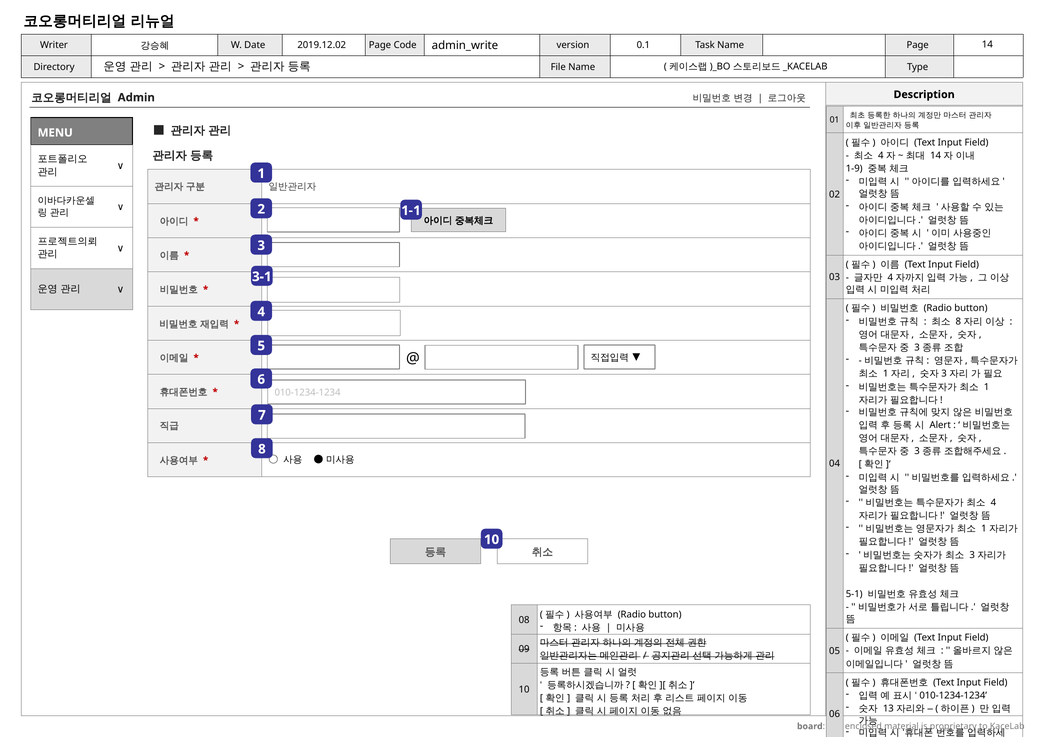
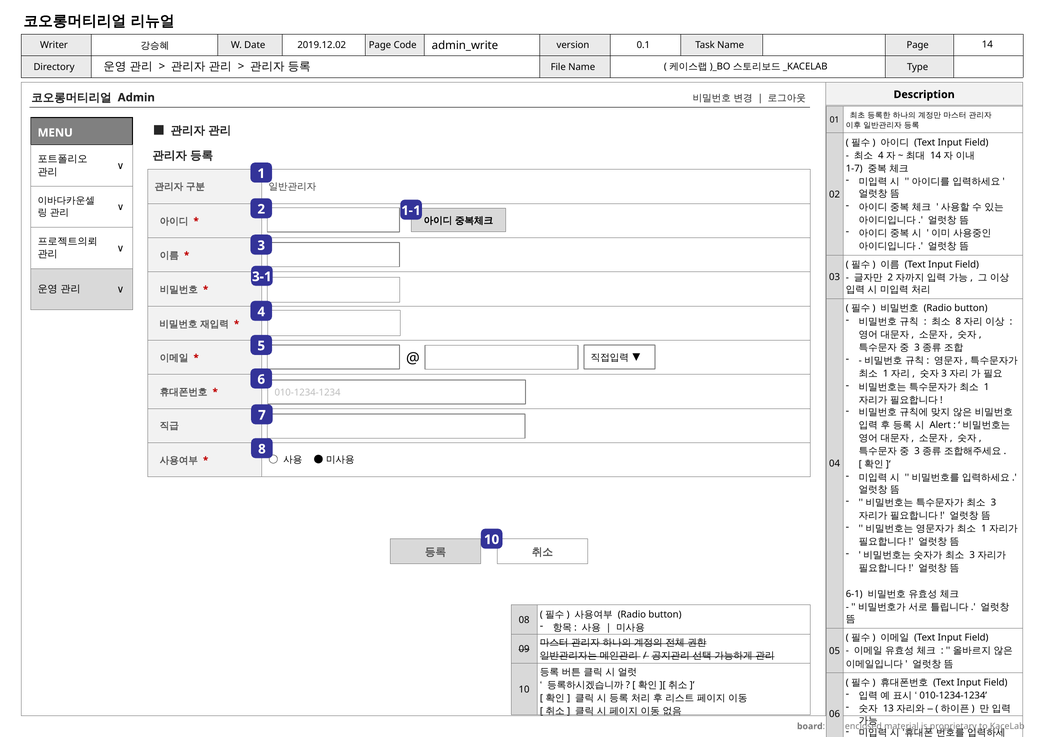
1-9: 1-9 -> 1-7
4 at (890, 278): 4 -> 2
4 at (993, 503): 4 -> 3
5-1: 5-1 -> 6-1
